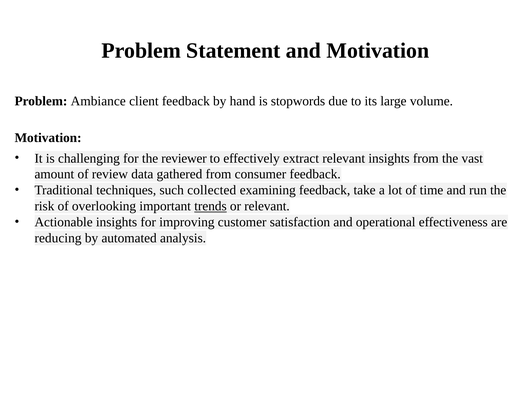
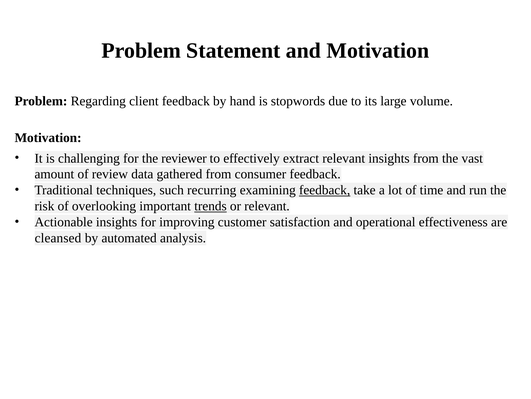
Ambiance: Ambiance -> Regarding
collected: collected -> recurring
feedback at (325, 190) underline: none -> present
reducing: reducing -> cleansed
